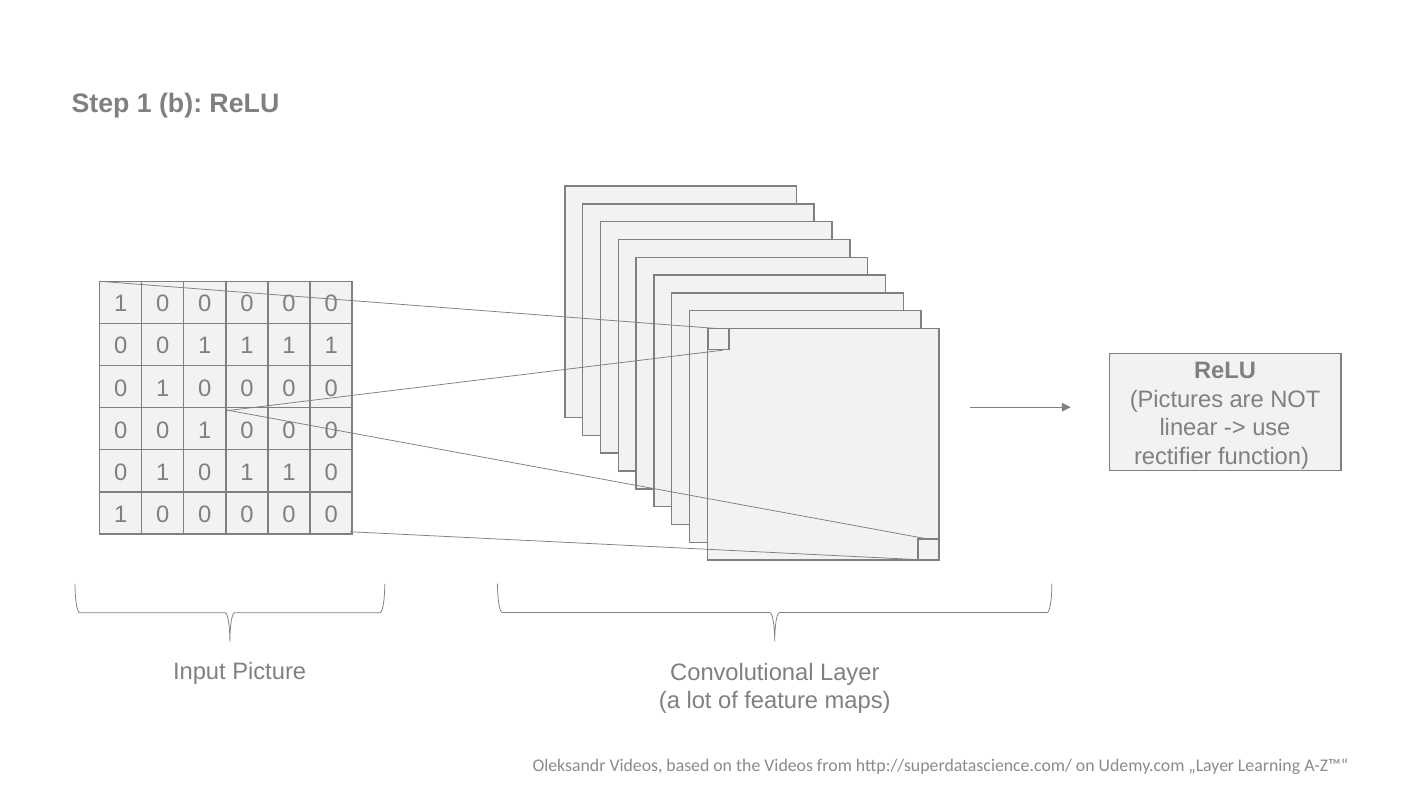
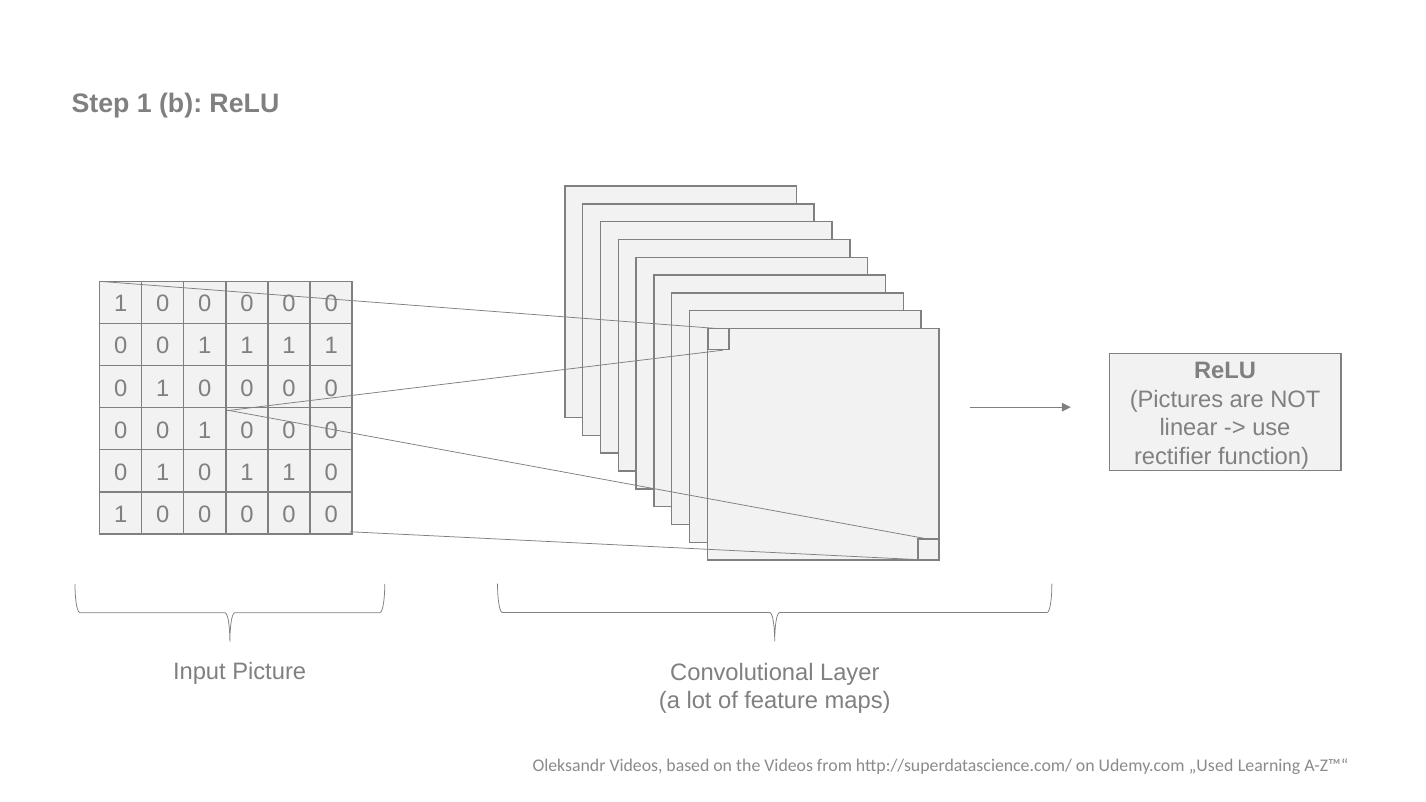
„Layer: „Layer -> „Used
